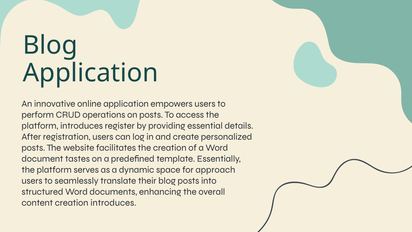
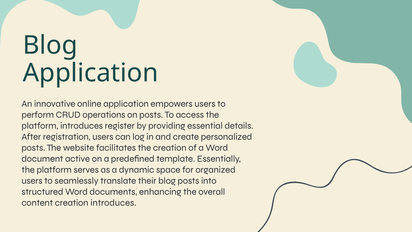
tastes: tastes -> active
approach: approach -> organized
